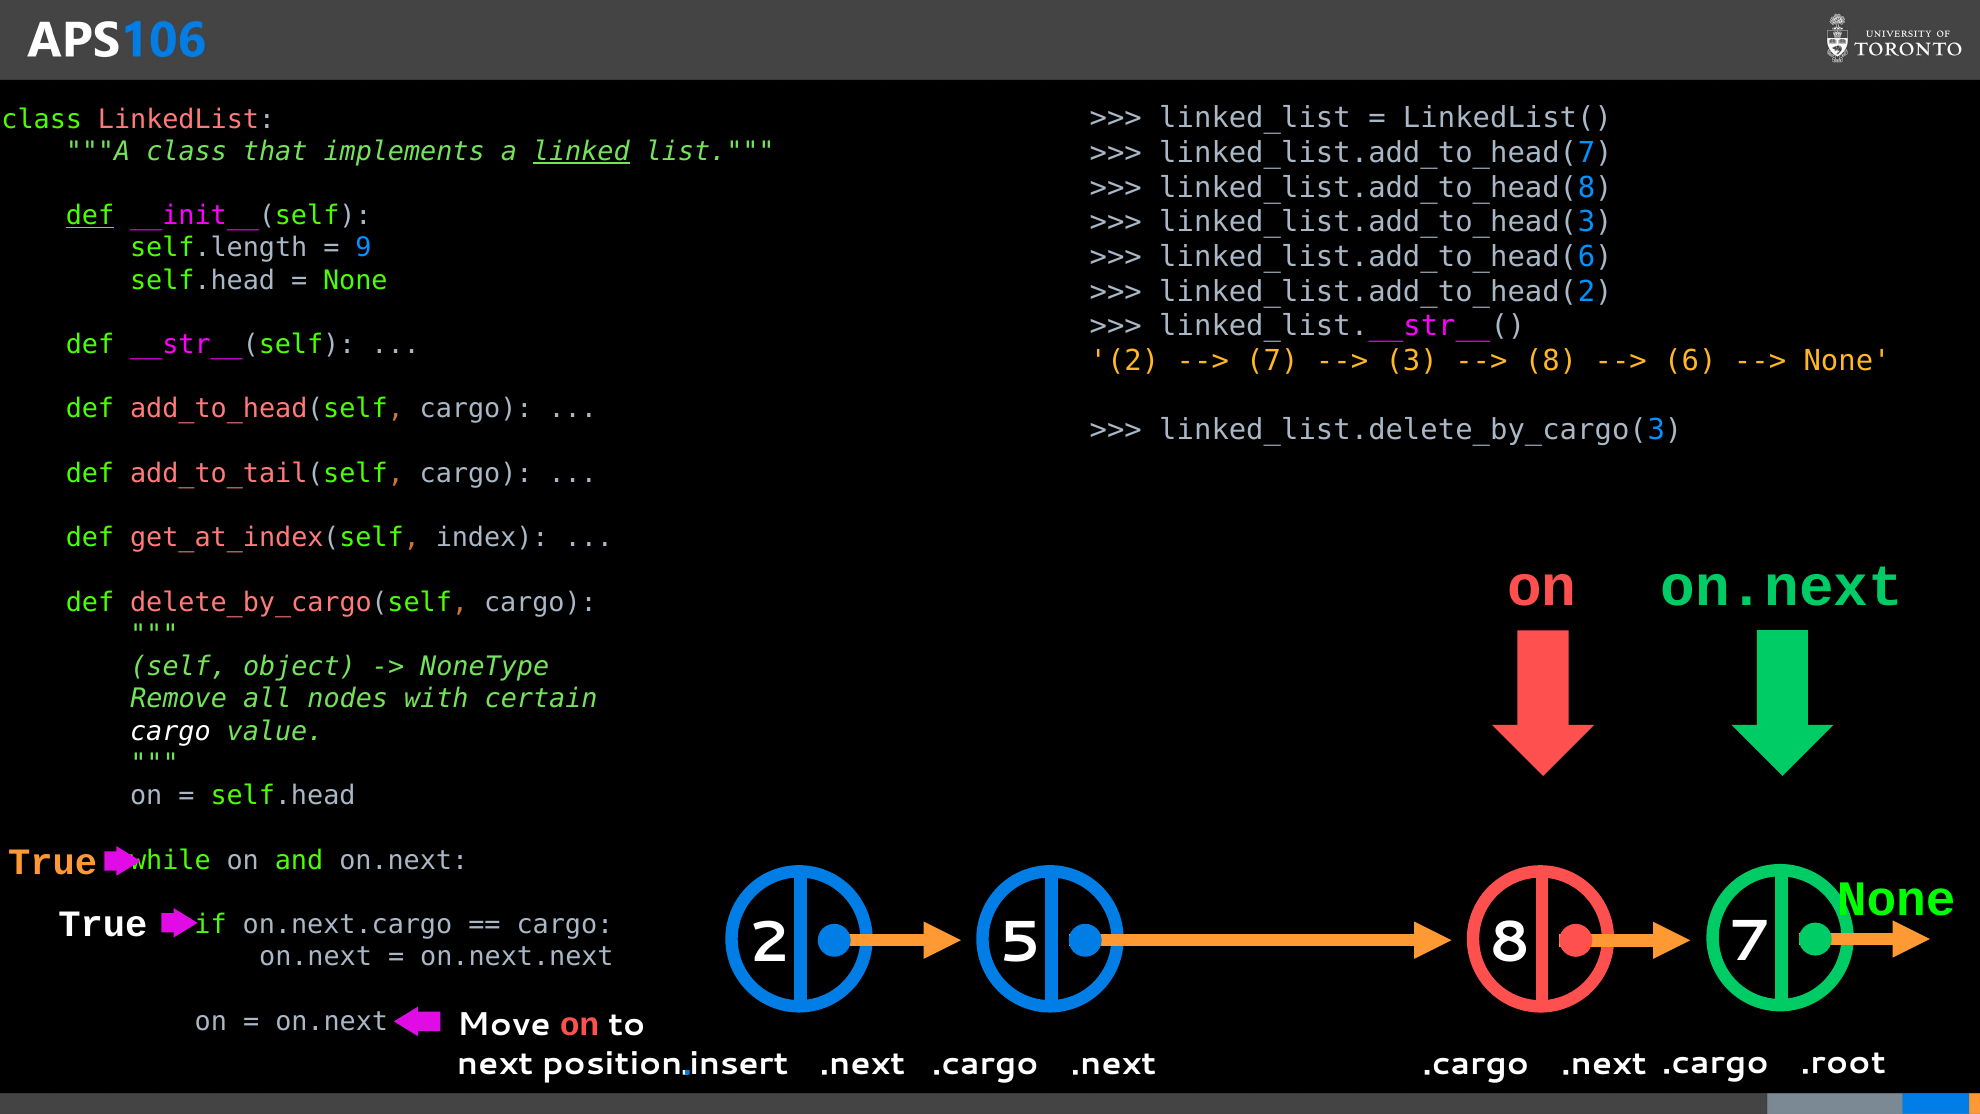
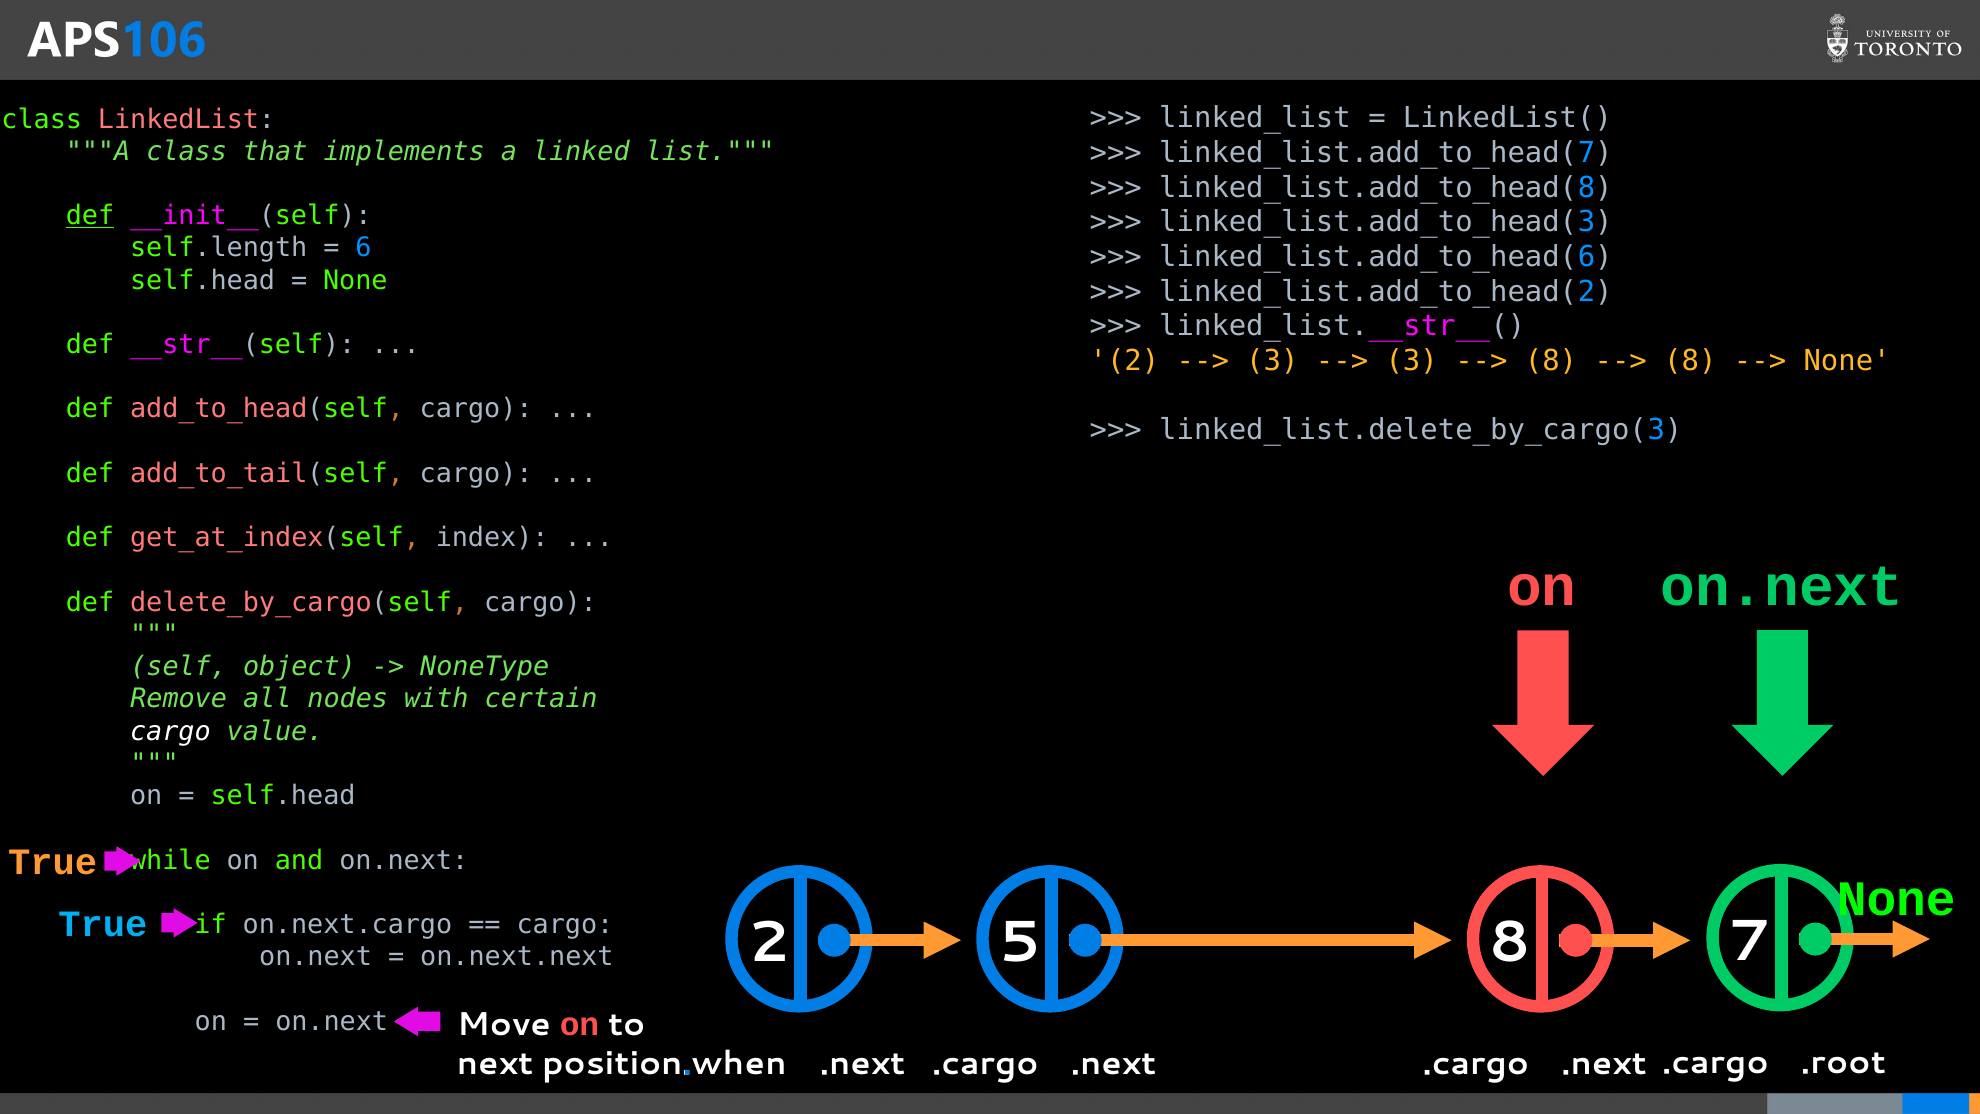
linked underline: present -> none
9: 9 -> 6
7 at (1272, 361): 7 -> 3
6 at (1690, 361): 6 -> 8
True at (103, 924) colour: white -> light blue
.insert: .insert -> .when
